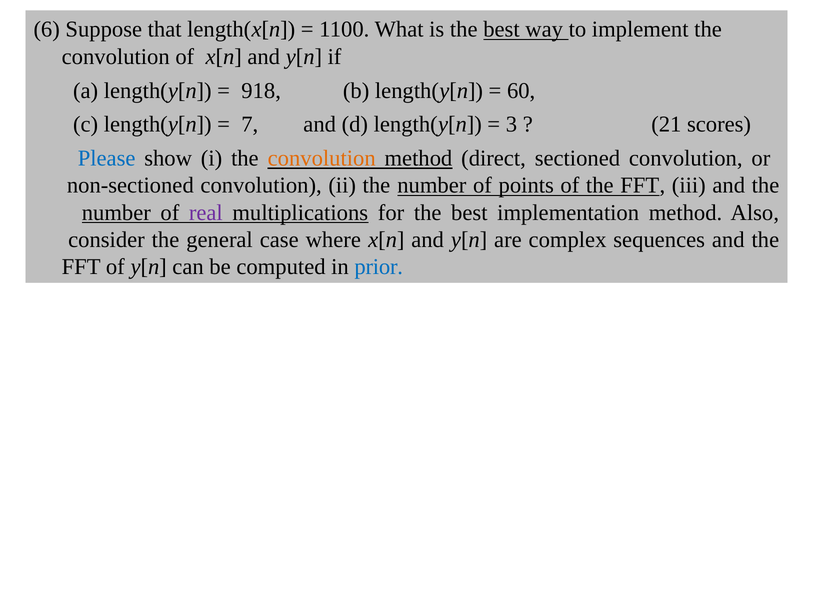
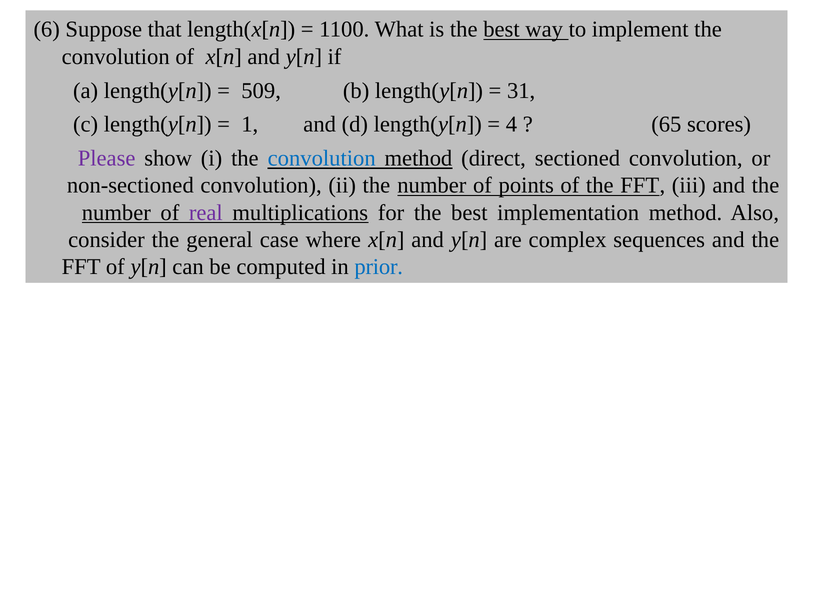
918: 918 -> 509
60: 60 -> 31
7: 7 -> 1
3: 3 -> 4
21: 21 -> 65
Please colour: blue -> purple
convolution at (322, 158) colour: orange -> blue
